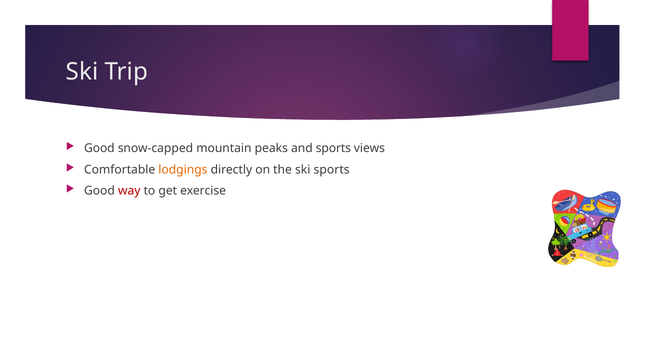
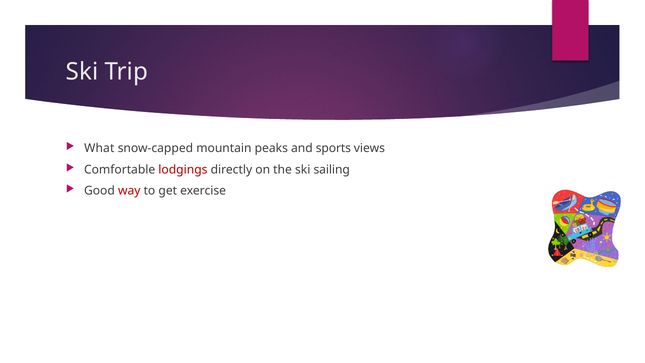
Good at (99, 148): Good -> What
lodgings colour: orange -> red
ski sports: sports -> sailing
